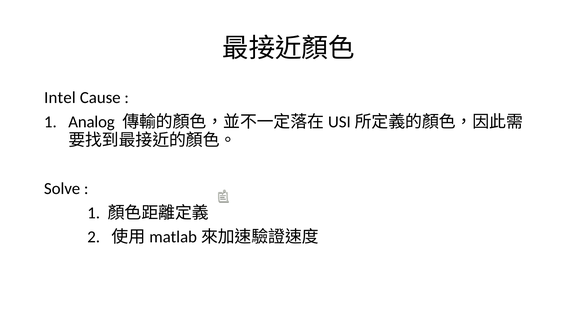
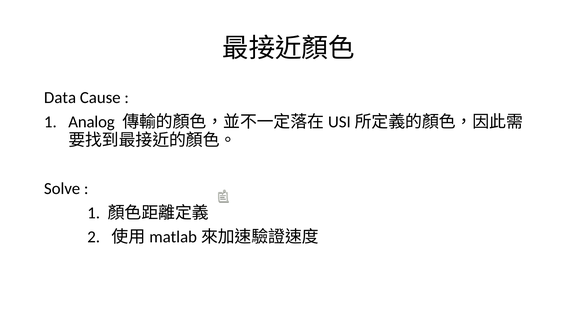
Intel: Intel -> Data
